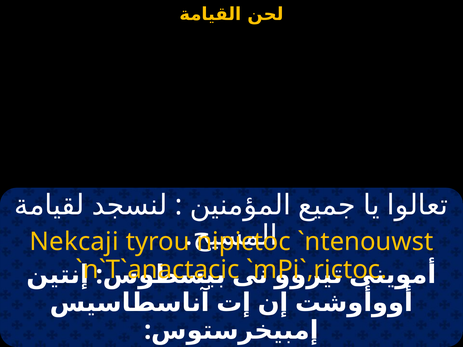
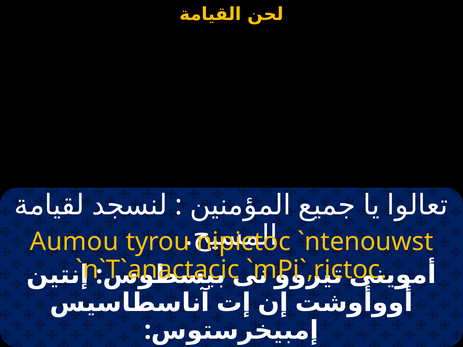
Nekcaji: Nekcaji -> Aumou
